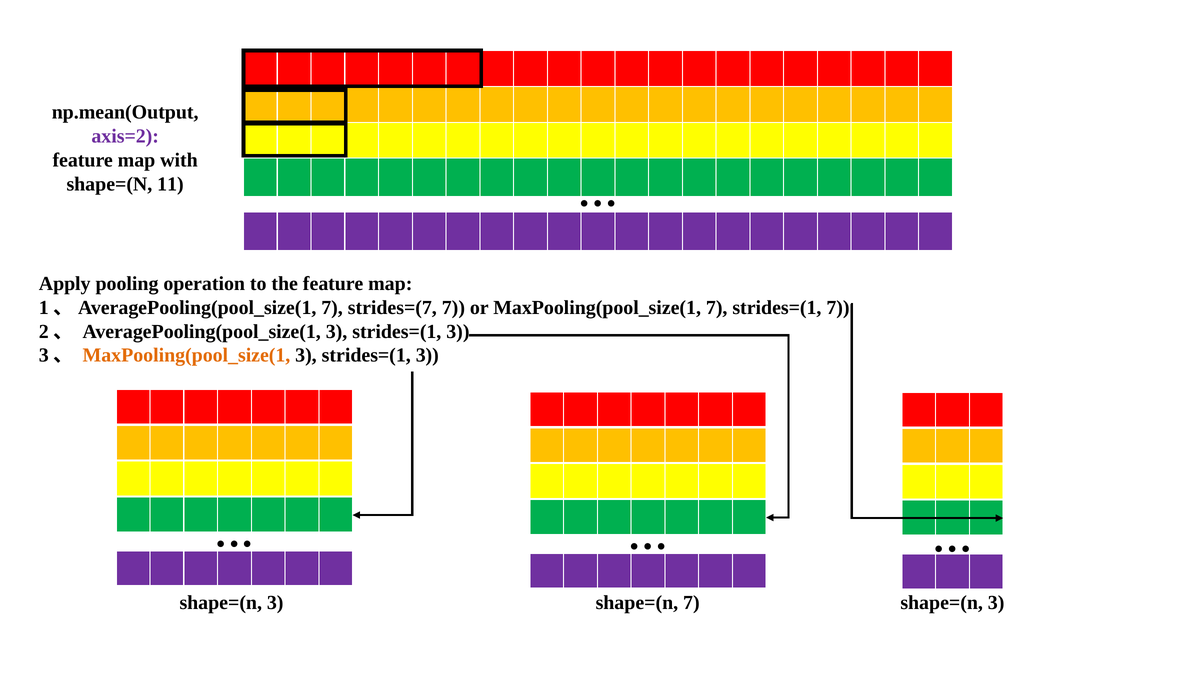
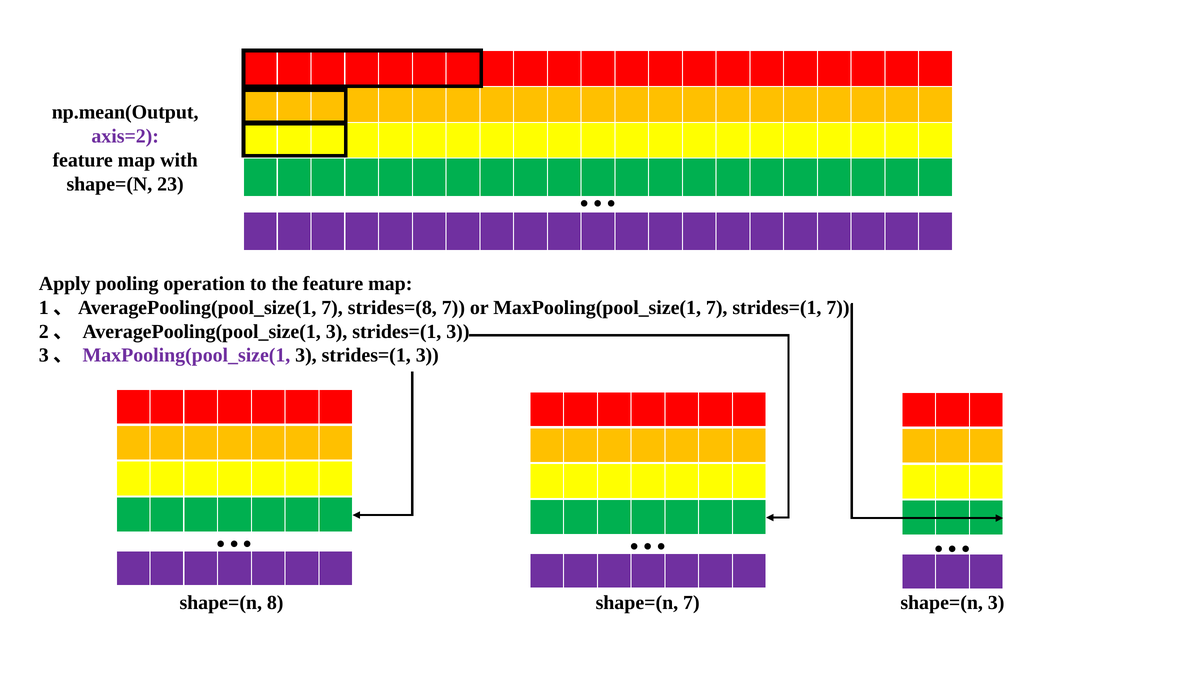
11: 11 -> 23
strides=(7: strides=(7 -> strides=(8
MaxPooling(pool_size(1 at (186, 355) colour: orange -> purple
3 at (275, 603): 3 -> 8
